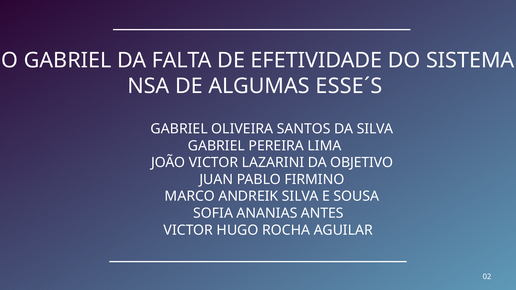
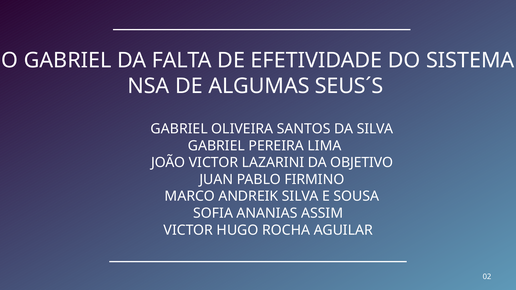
ESSE´S: ESSE´S -> SEUS´S
ANTES: ANTES -> ASSIM
